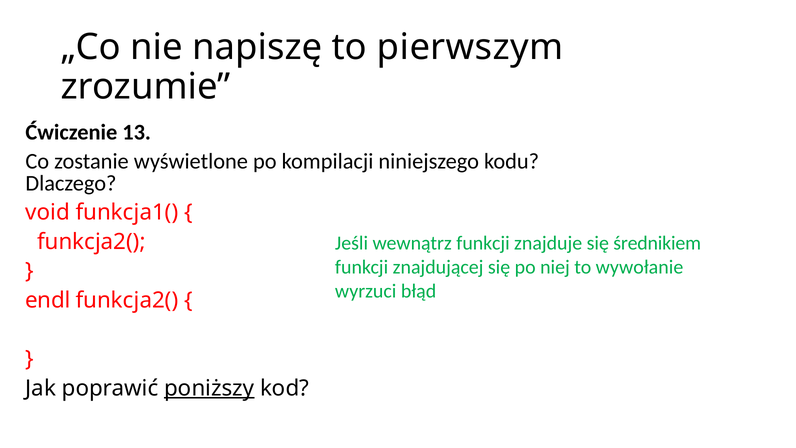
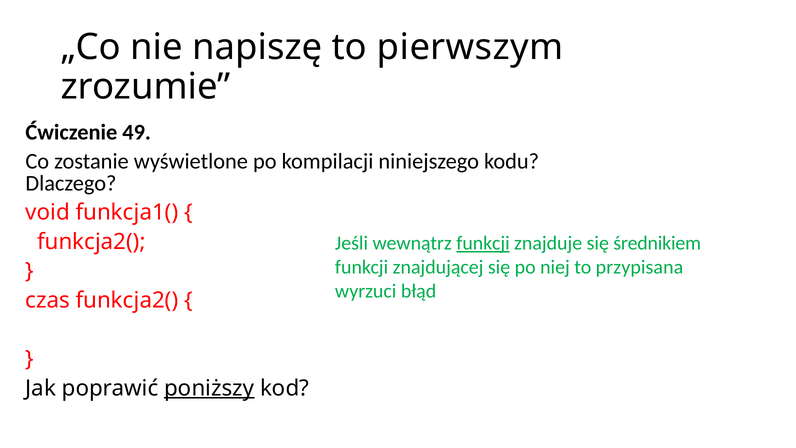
13: 13 -> 49
funkcji at (483, 243) underline: none -> present
wywołanie: wywołanie -> przypisana
endl: endl -> czas
